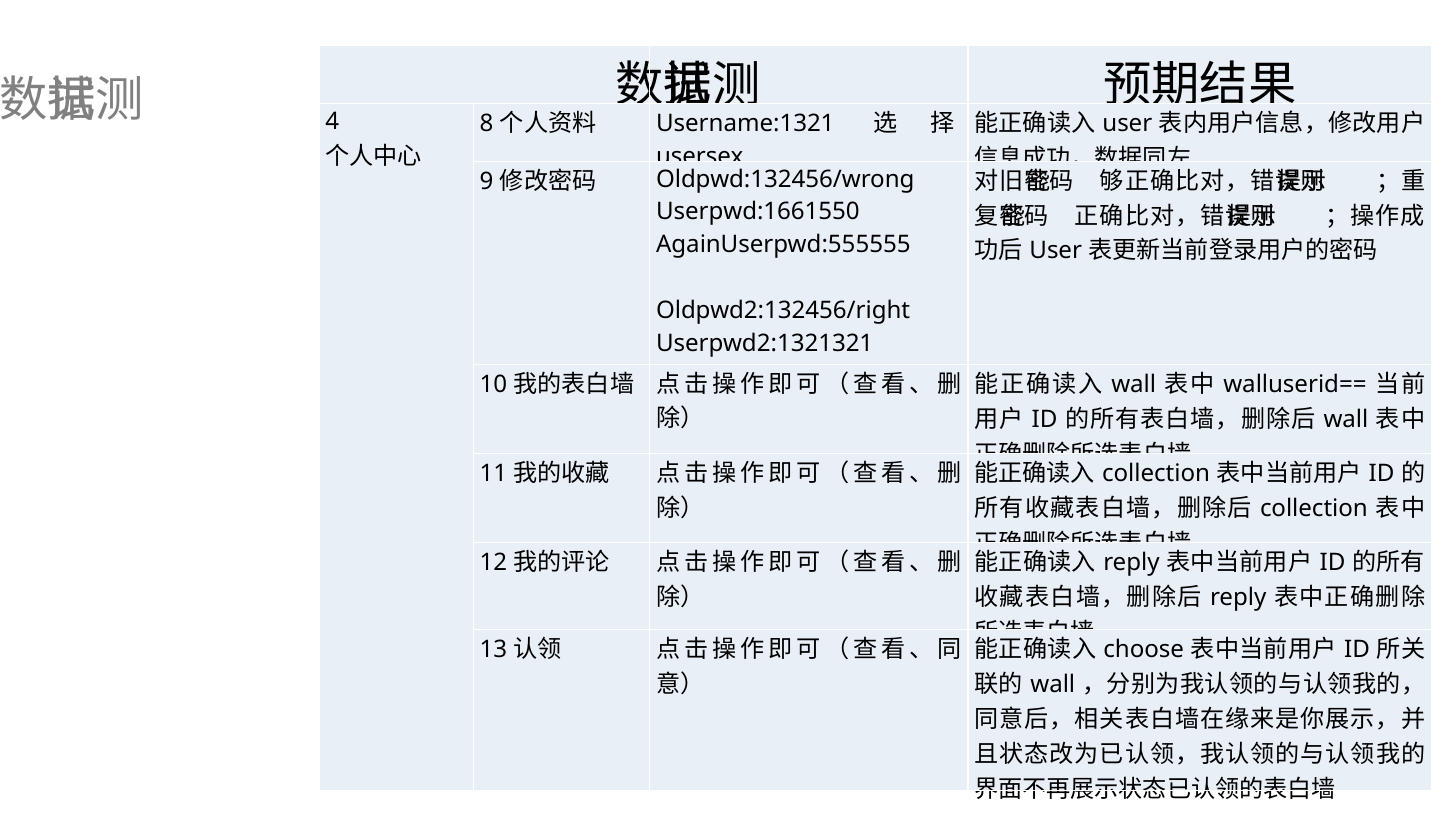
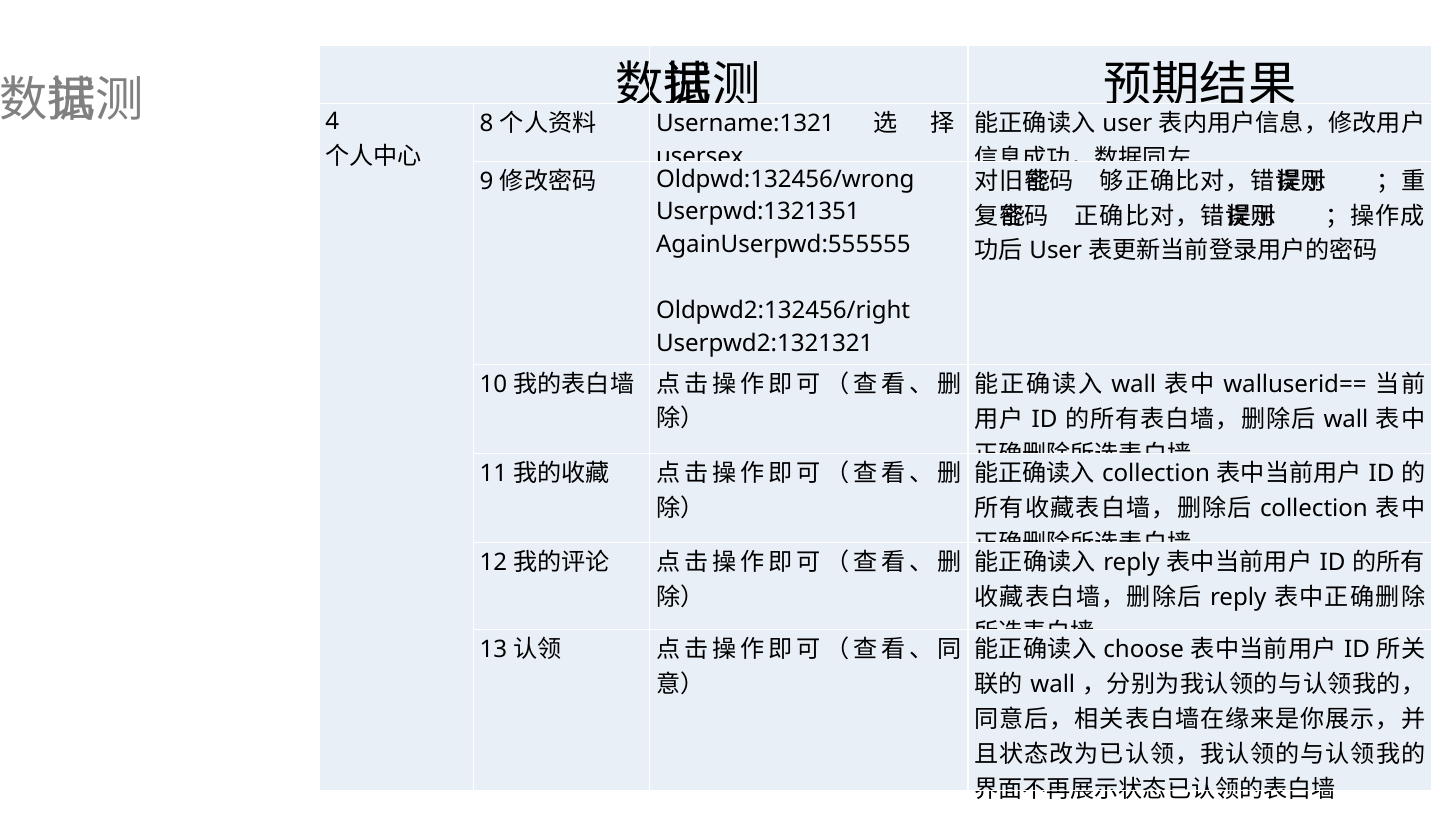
Userpwd:1661550: Userpwd:1661550 -> Userpwd:1321351
